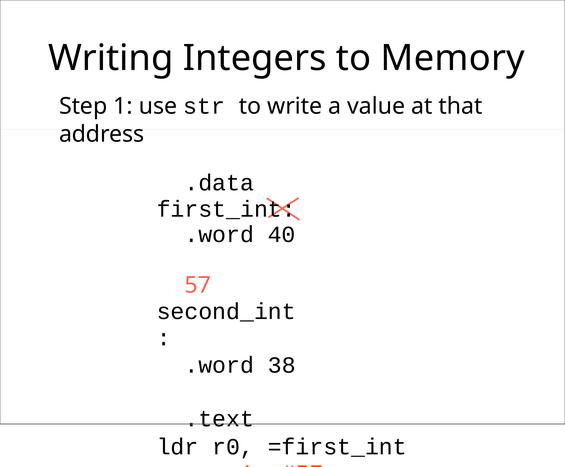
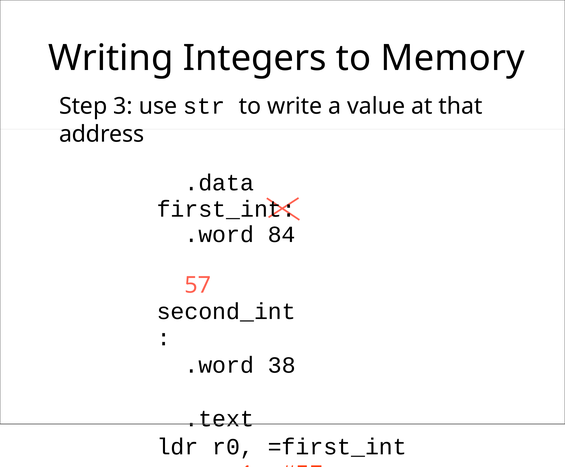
1: 1 -> 3
40: 40 -> 84
